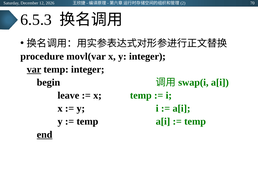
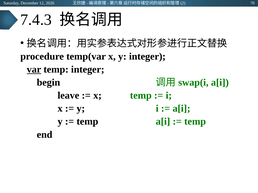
6.5.3: 6.5.3 -> 7.4.3
movl(var: movl(var -> temp(var
end underline: present -> none
